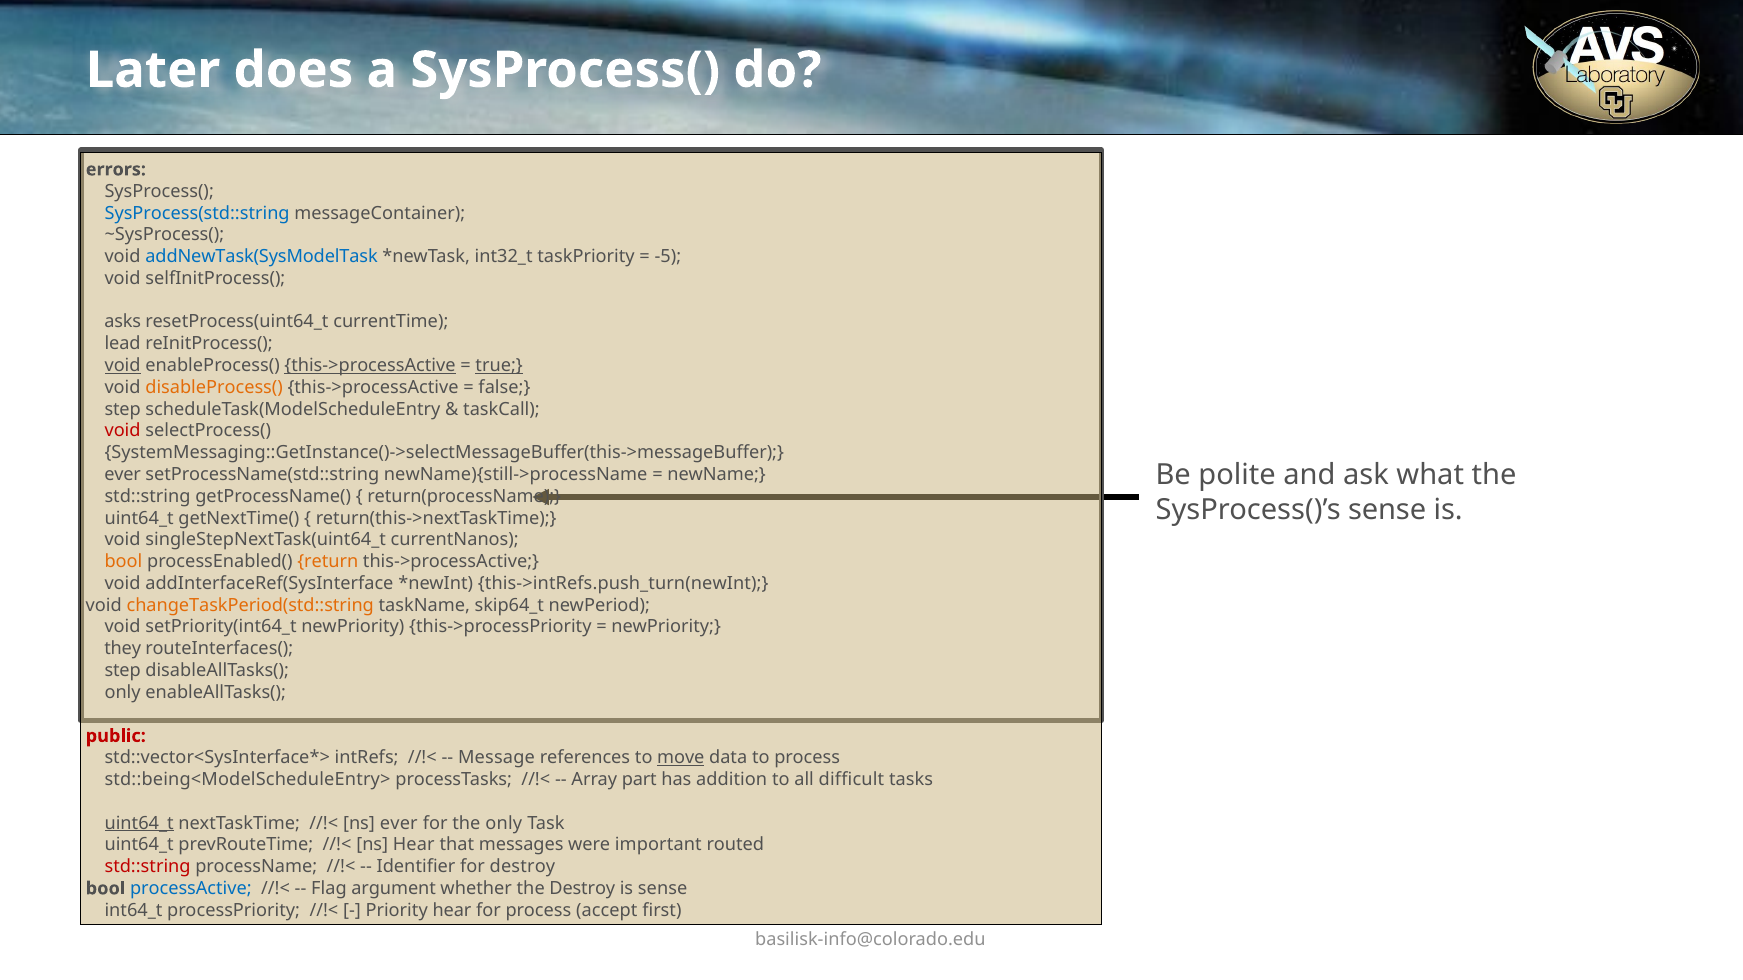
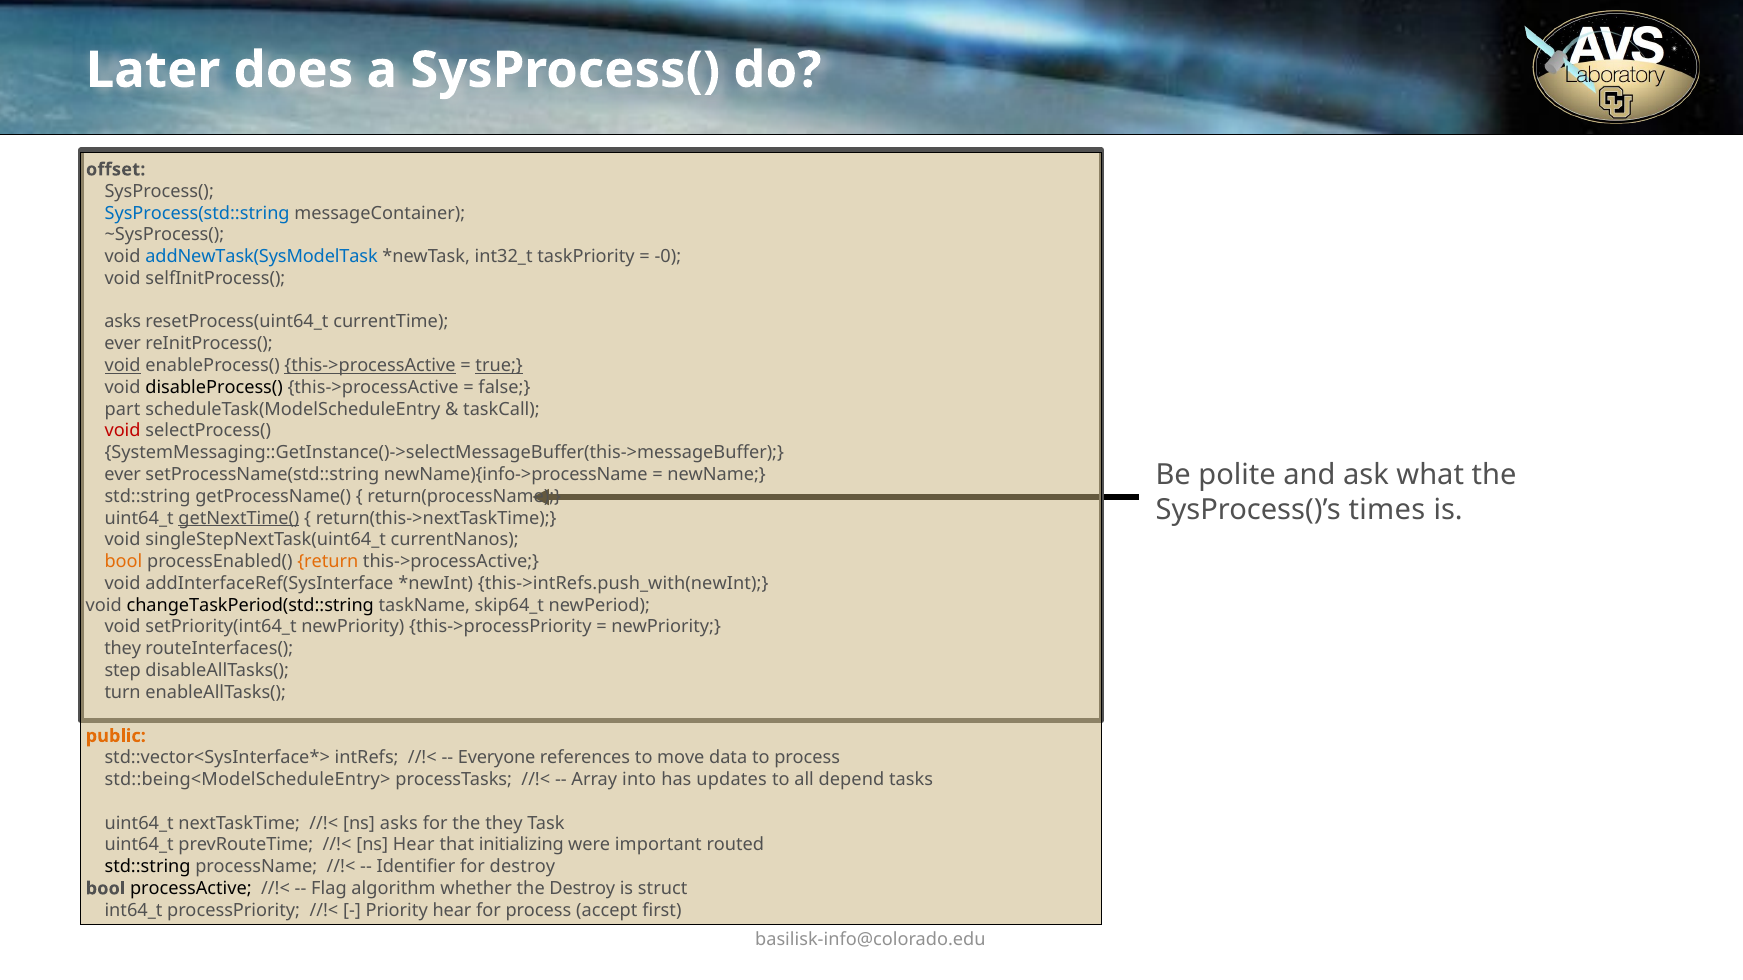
errors: errors -> offset
-5: -5 -> -0
lead at (123, 344): lead -> ever
disableProcess( colour: orange -> black
step at (123, 409): step -> part
newName){still->processName: newName){still->processName -> newName){info->processName
SysProcess()’s sense: sense -> times
getNextTime( underline: none -> present
this->intRefs.push_turn(newInt: this->intRefs.push_turn(newInt -> this->intRefs.push_with(newInt
changeTaskPeriod(std::string colour: orange -> black
only at (123, 693): only -> turn
public colour: red -> orange
Message: Message -> Everyone
move underline: present -> none
part: part -> into
addition: addition -> updates
difficult: difficult -> depend
uint64_t at (139, 823) underline: present -> none
ns ever: ever -> asks
the only: only -> they
messages: messages -> initializing
std::string at (148, 867) colour: red -> black
processActive colour: blue -> black
argument: argument -> algorithm
is sense: sense -> struct
